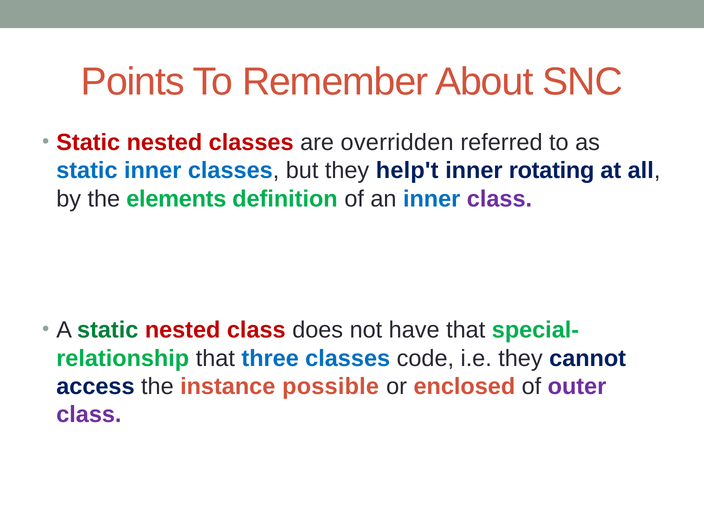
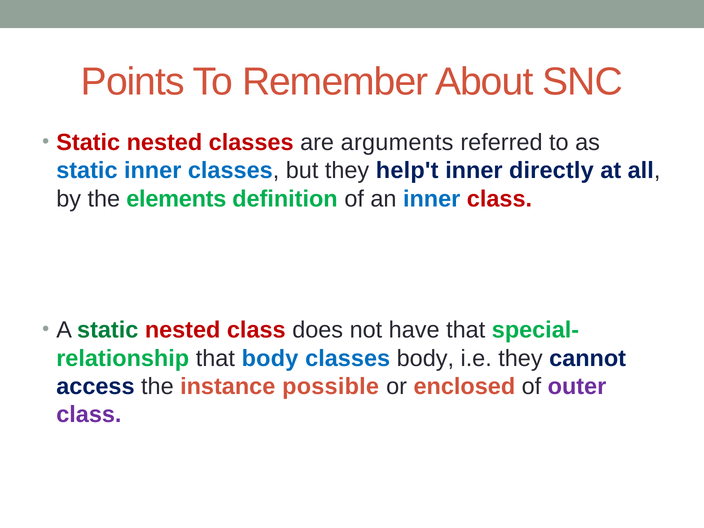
overridden: overridden -> arguments
rotating: rotating -> directly
class at (499, 199) colour: purple -> red
that three: three -> body
classes code: code -> body
